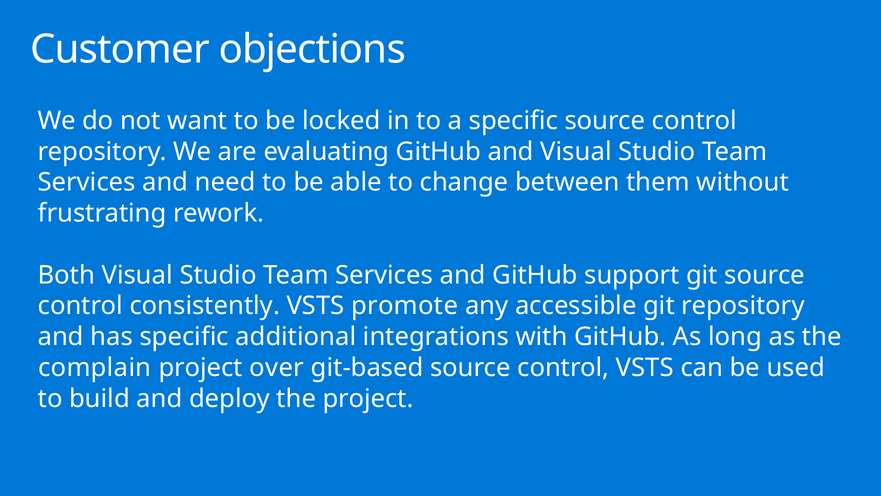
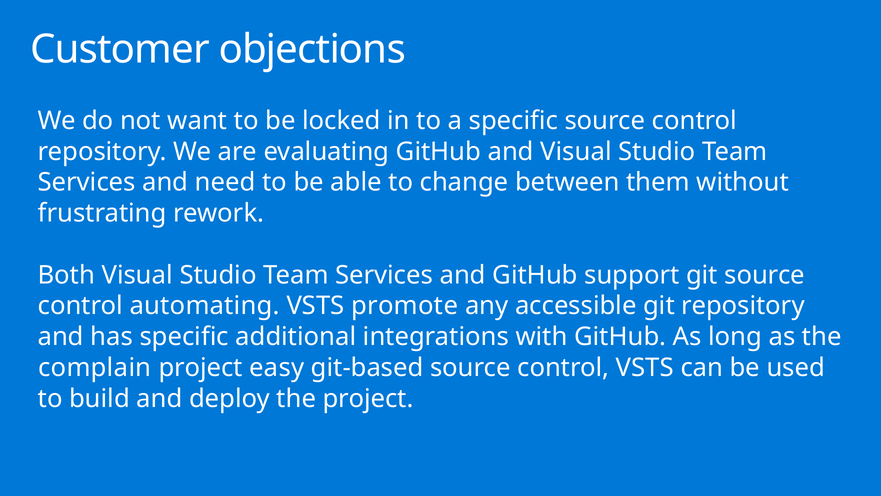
consistently: consistently -> automating
over: over -> easy
